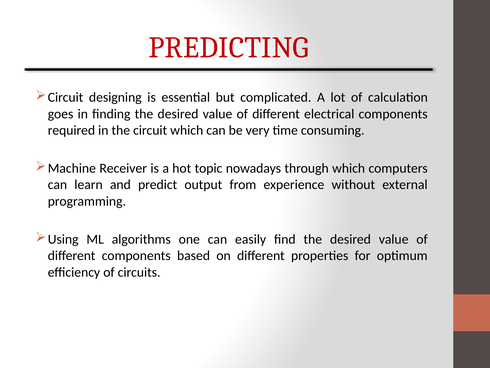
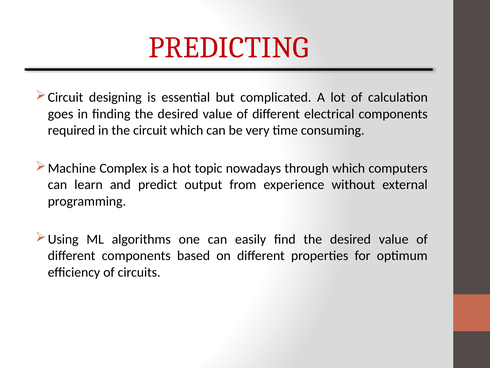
Receiver: Receiver -> Complex
